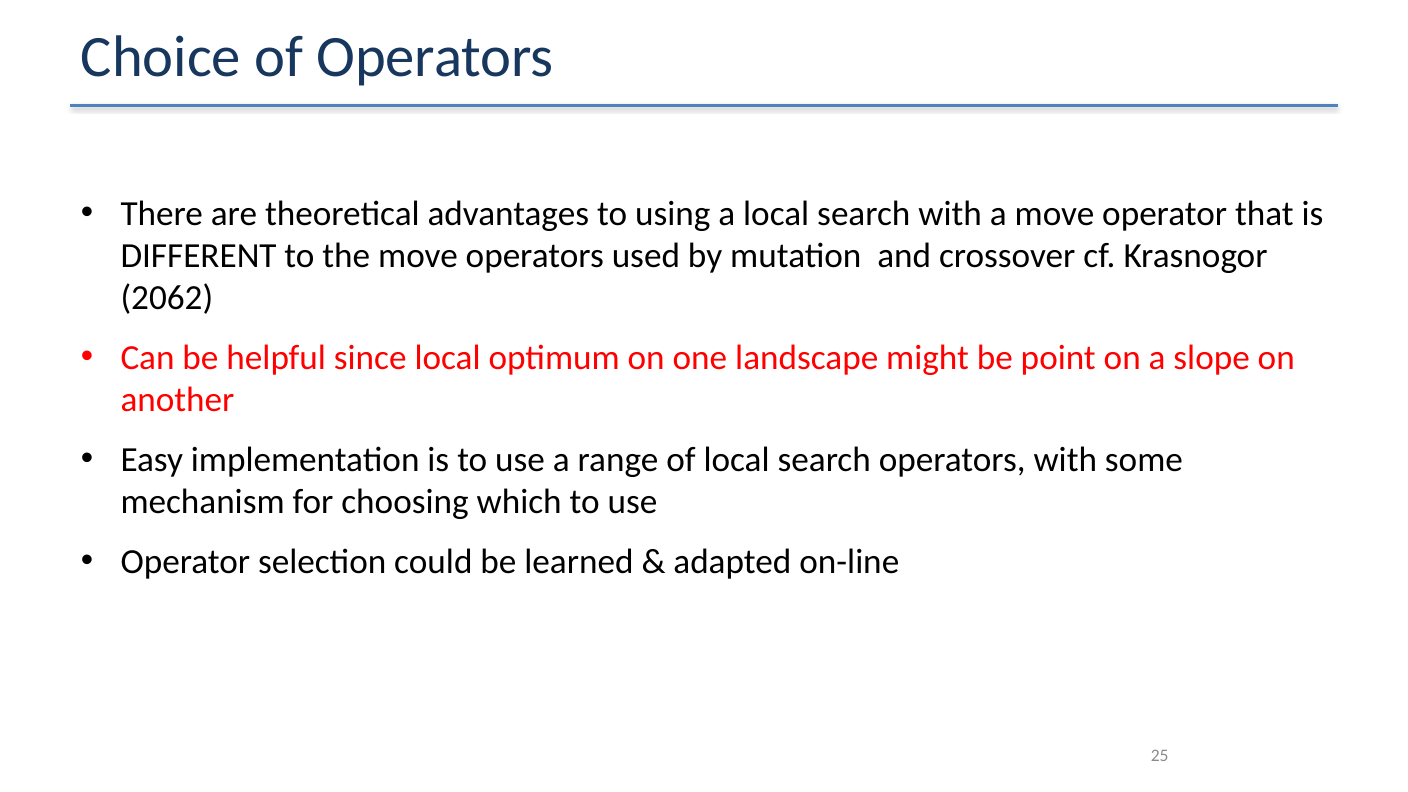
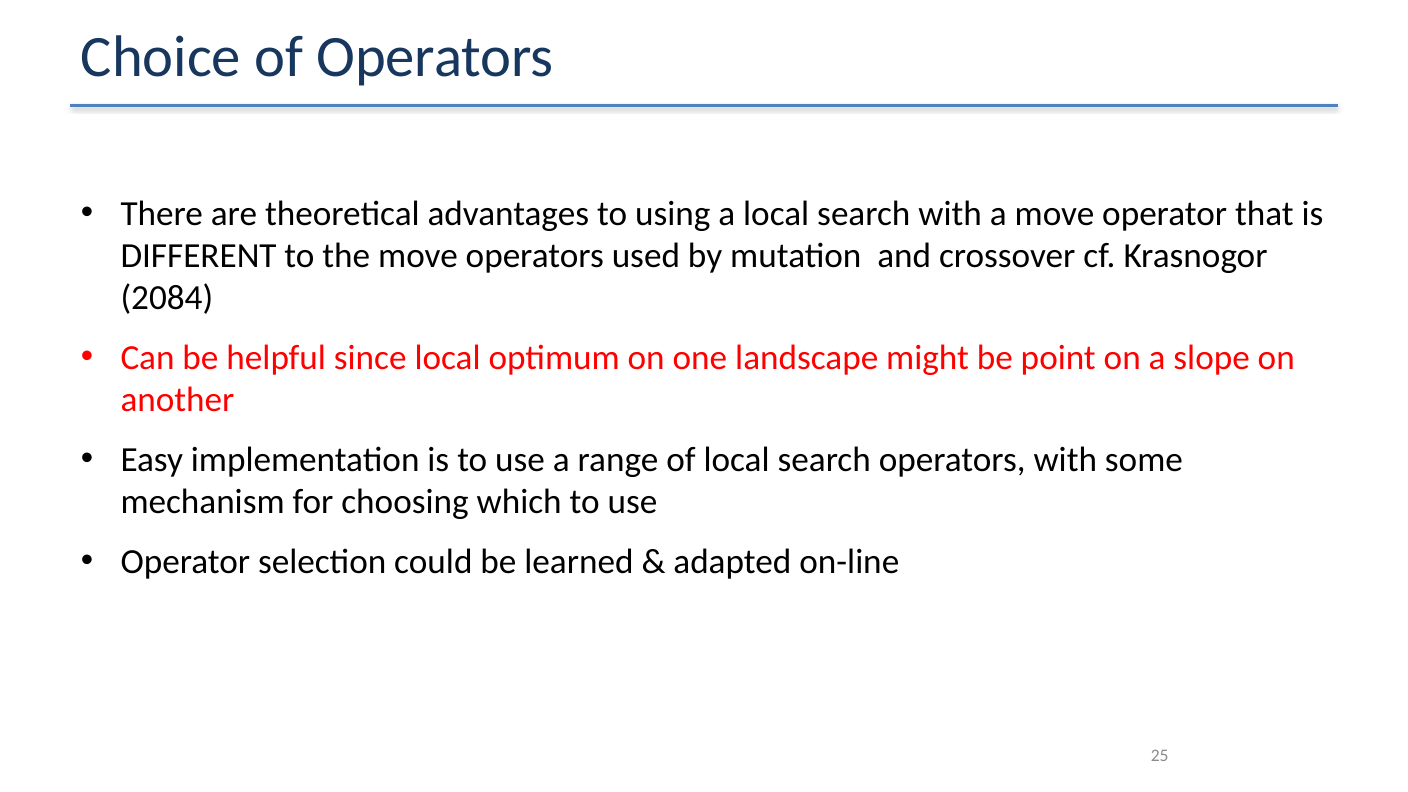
2062: 2062 -> 2084
